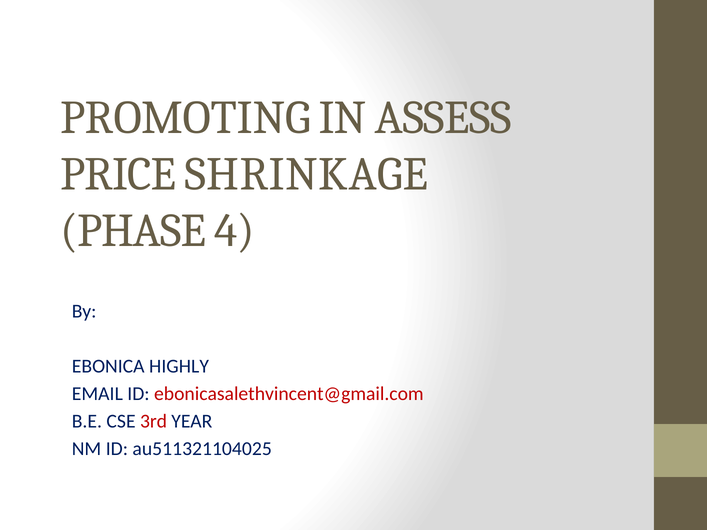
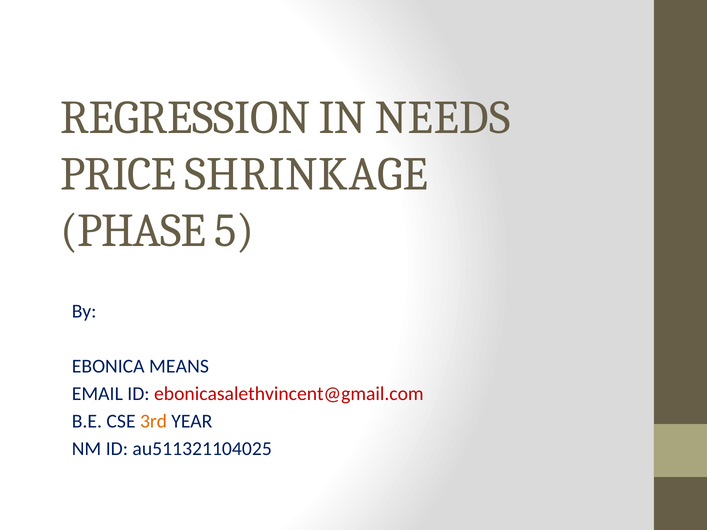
PROMOTING: PROMOTING -> REGRESSION
ASSESS: ASSESS -> NEEDS
4: 4 -> 5
HIGHLY: HIGHLY -> MEANS
3rd colour: red -> orange
